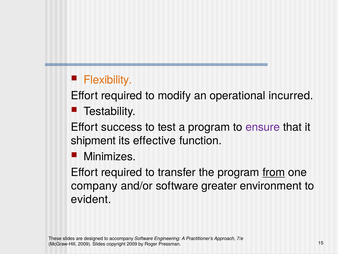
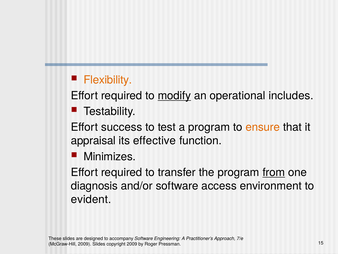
modify underline: none -> present
incurred: incurred -> includes
ensure colour: purple -> orange
shipment: shipment -> appraisal
company: company -> diagnosis
greater: greater -> access
